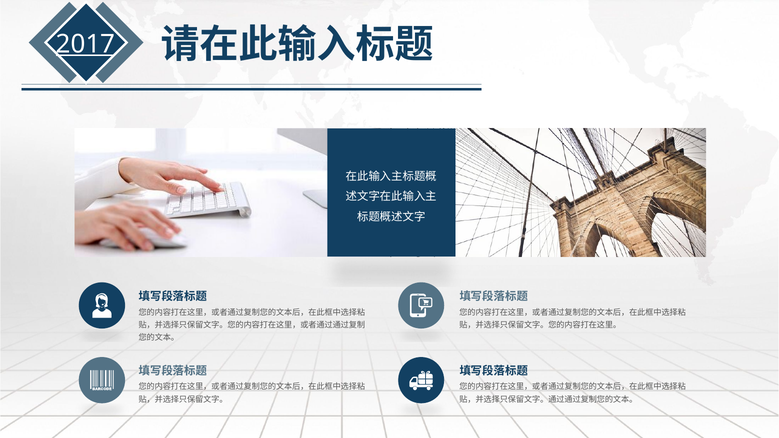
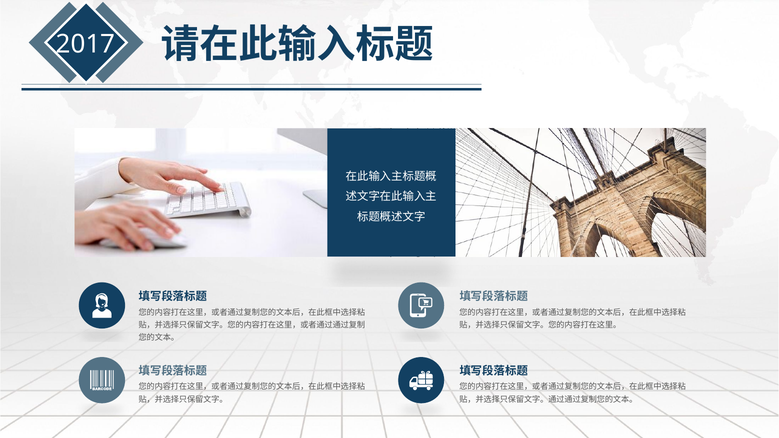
2017 underline: present -> none
